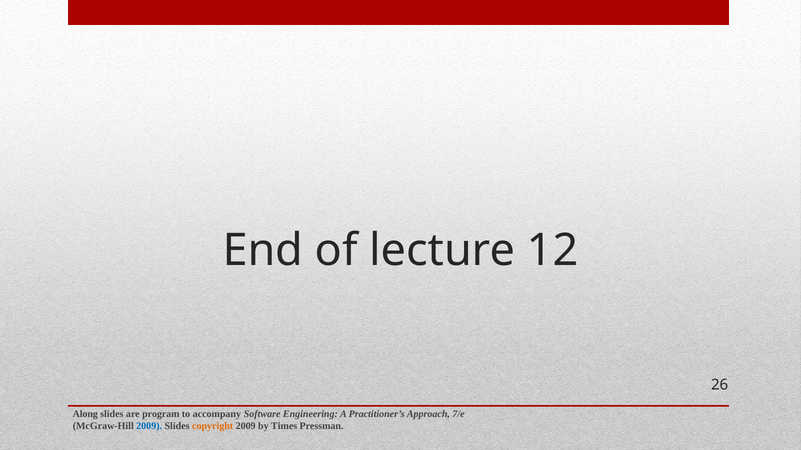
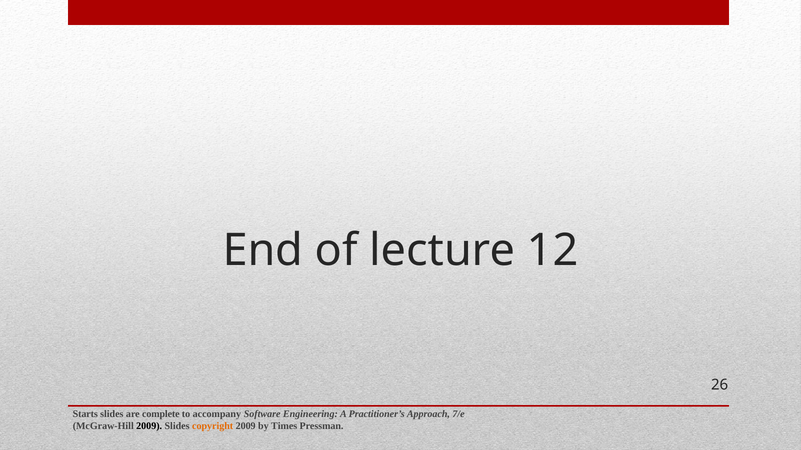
Along: Along -> Starts
program: program -> complete
2009 at (149, 427) colour: blue -> black
